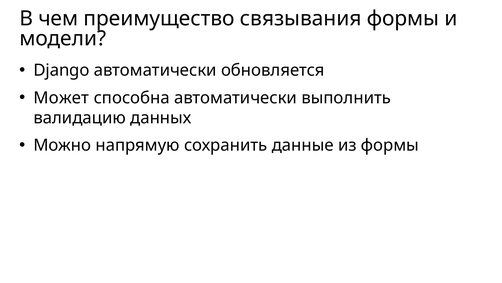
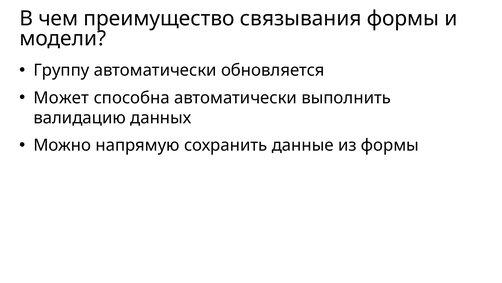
Django: Django -> Группу
